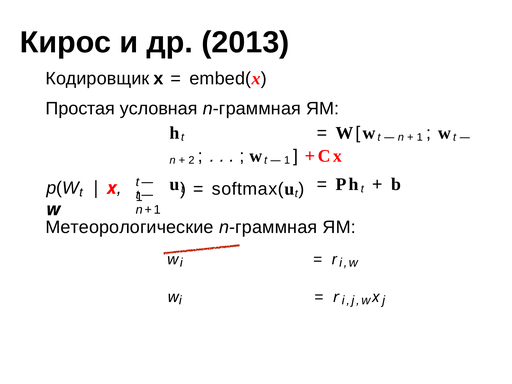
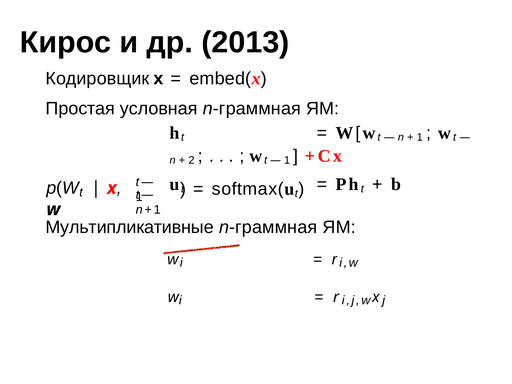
Метеорологические: Метеорологические -> Мультипликативные
